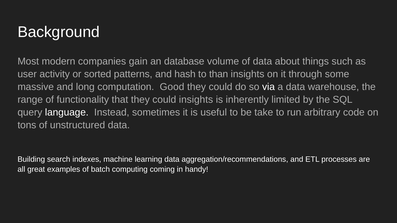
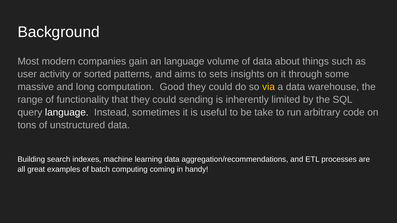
an database: database -> language
hash: hash -> aims
than: than -> sets
via colour: white -> yellow
could insights: insights -> sending
